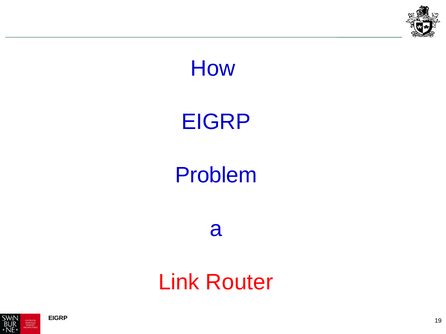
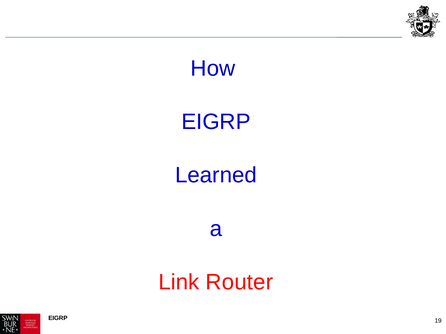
Problem: Problem -> Learned
